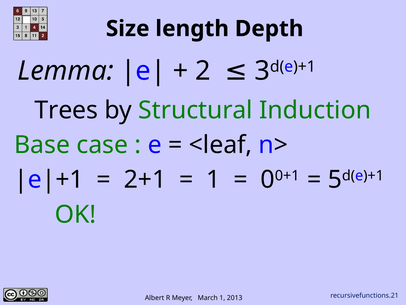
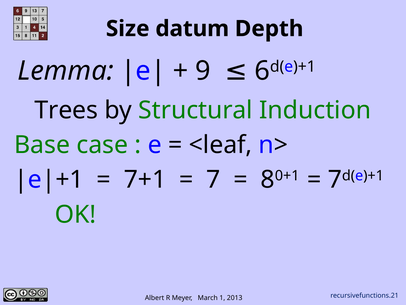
length: length -> datum
2: 2 -> 9
3: 3 -> 6
2+1: 2+1 -> 7+1
1 at (213, 179): 1 -> 7
0: 0 -> 8
5 at (335, 179): 5 -> 7
